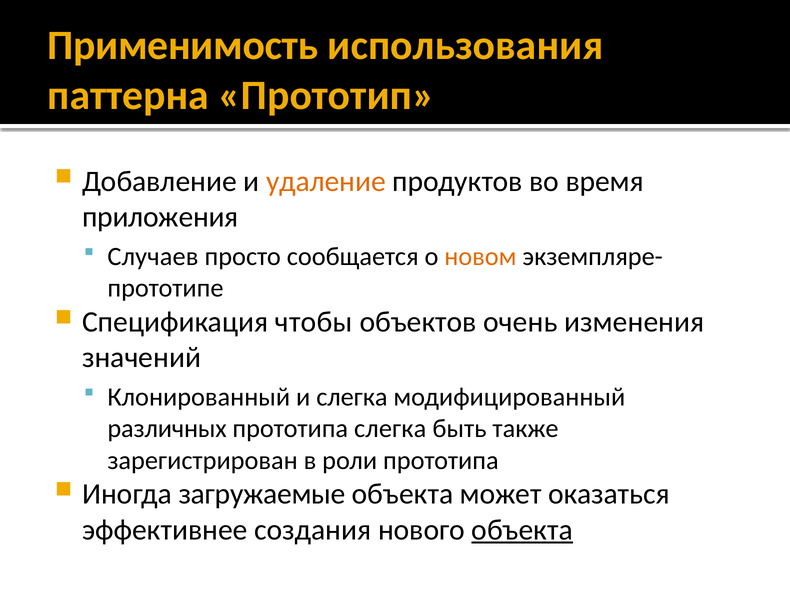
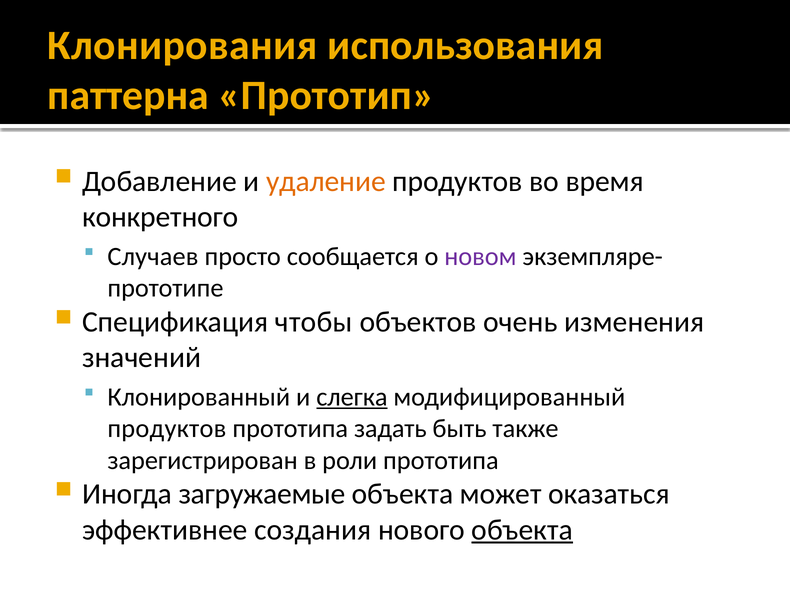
Применимость: Применимость -> Клонирования
приложения: приложения -> конкретного
новом colour: orange -> purple
слегка at (352, 397) underline: none -> present
различных at (167, 428): различных -> продуктов
прототипа слегка: слегка -> задать
